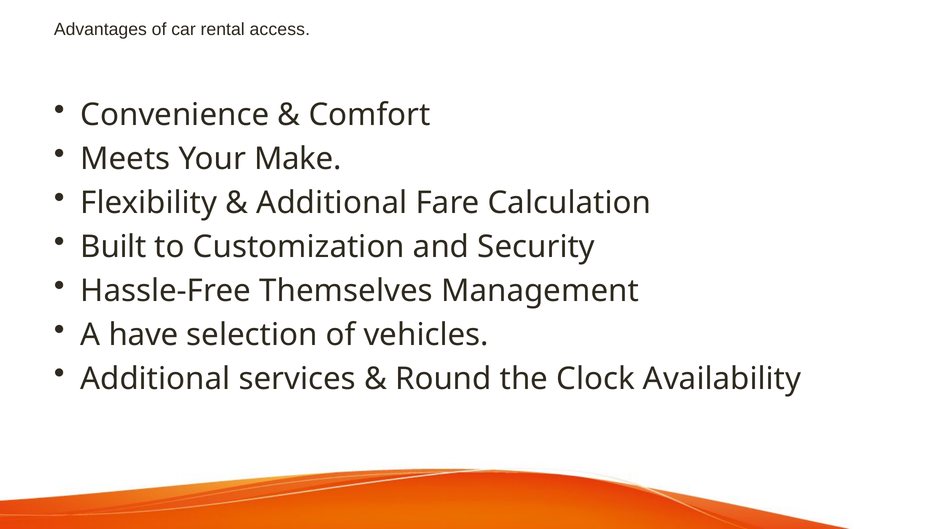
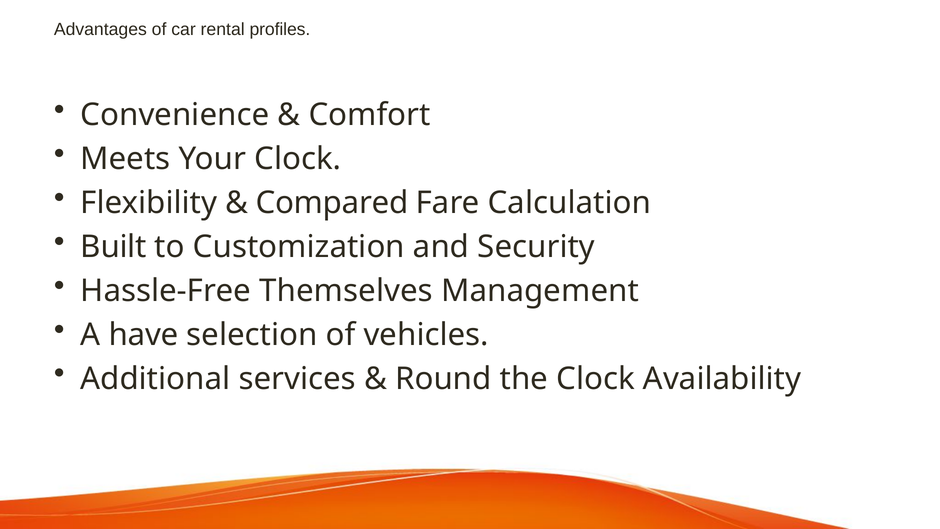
access: access -> profiles
Your Make: Make -> Clock
Additional at (332, 203): Additional -> Compared
